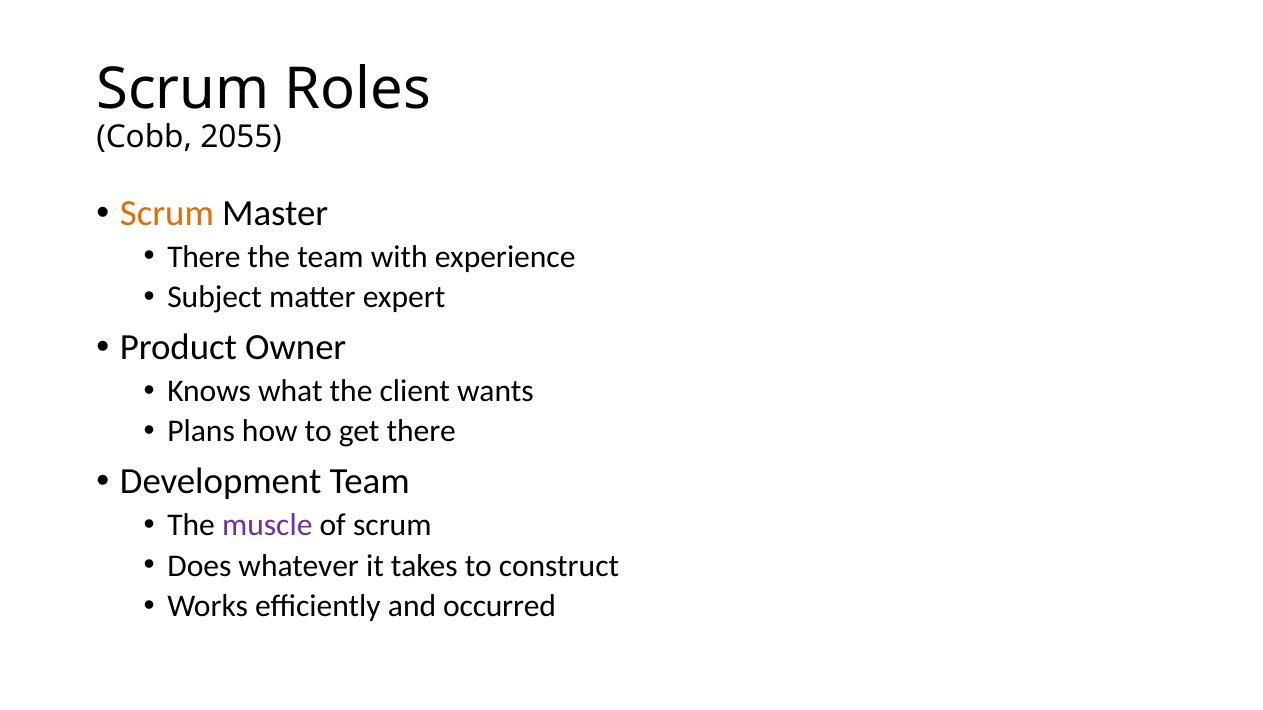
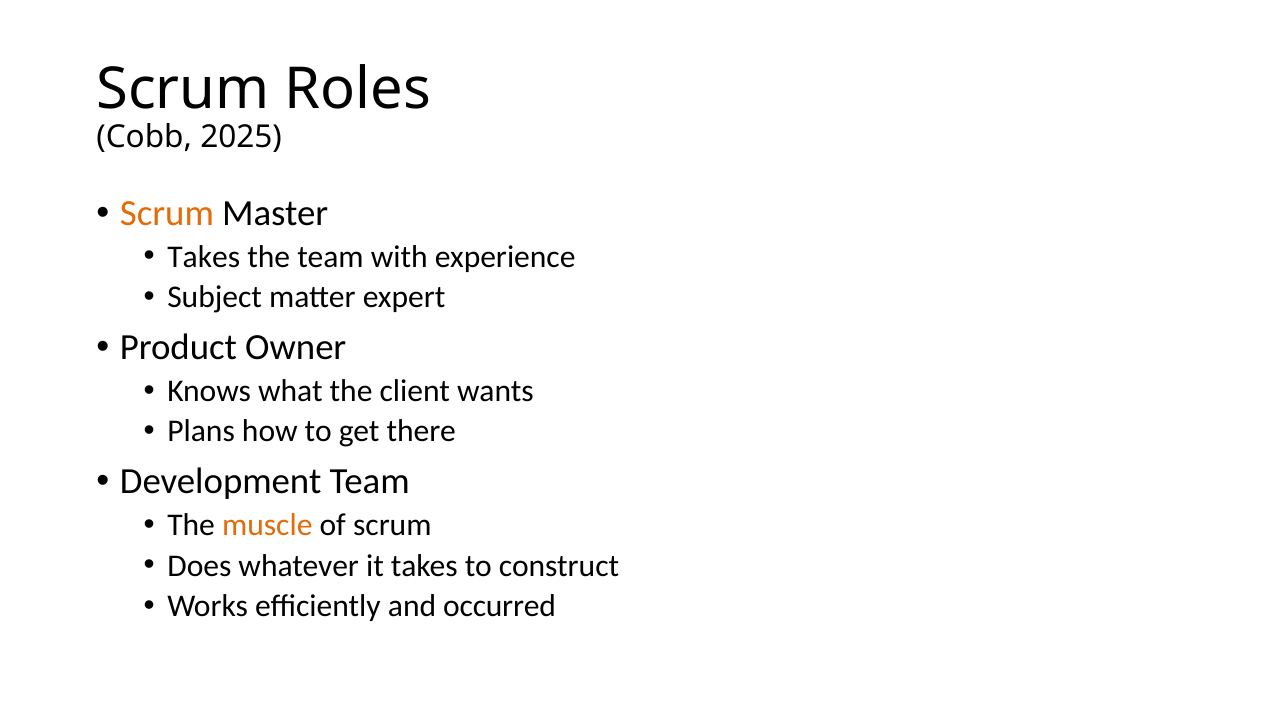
2055: 2055 -> 2025
There at (204, 257): There -> Takes
muscle colour: purple -> orange
